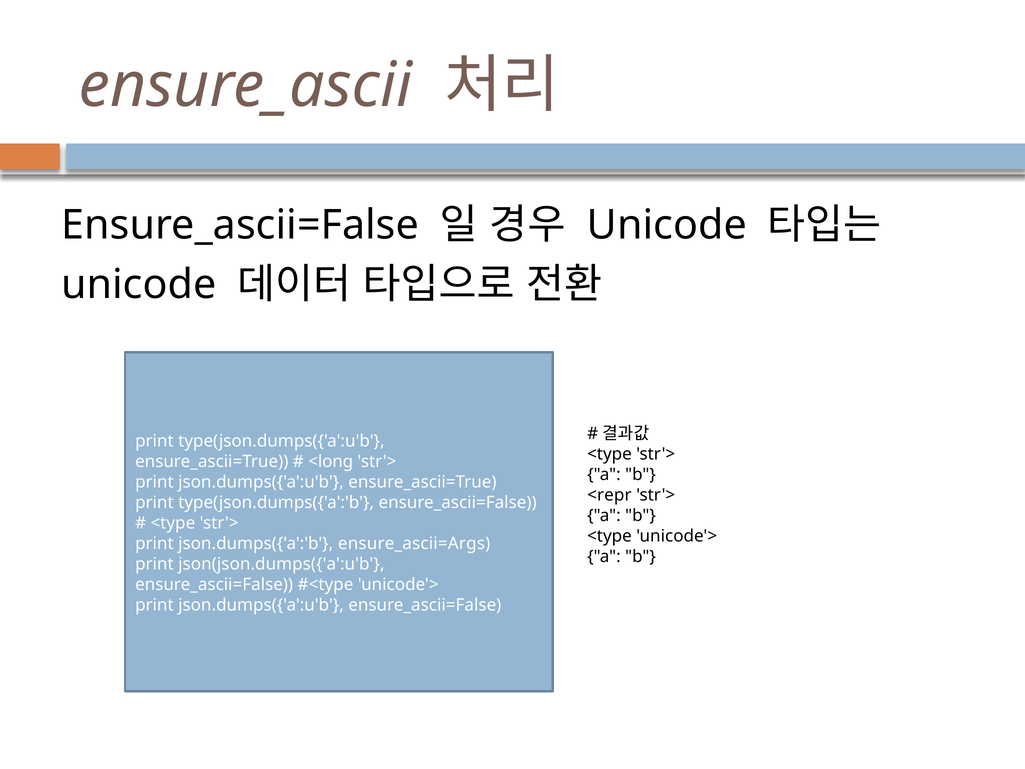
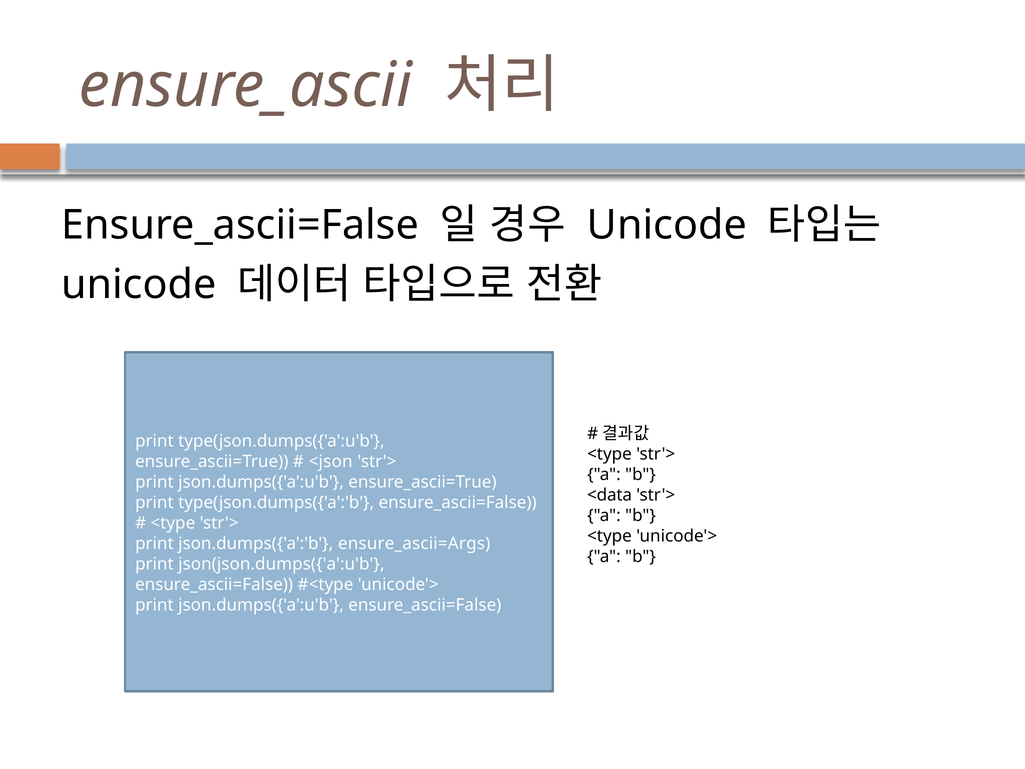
<long: <long -> <json
<repr: <repr -> <data
